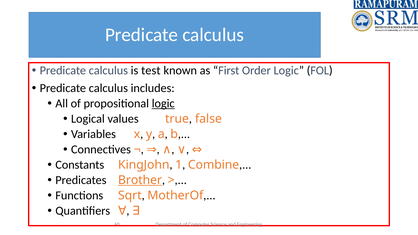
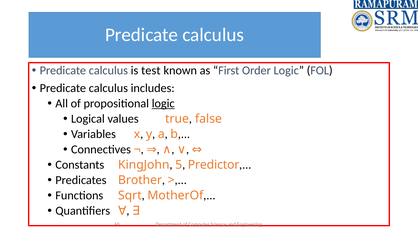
1: 1 -> 5
Combine: Combine -> Predictor
Brother underline: present -> none
